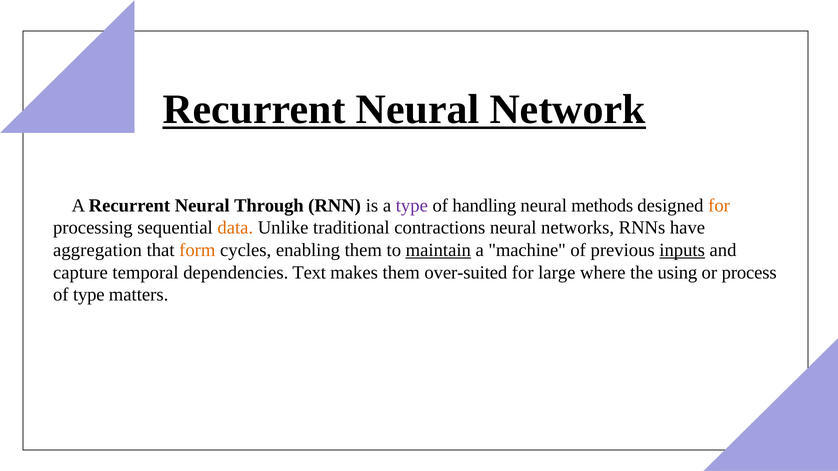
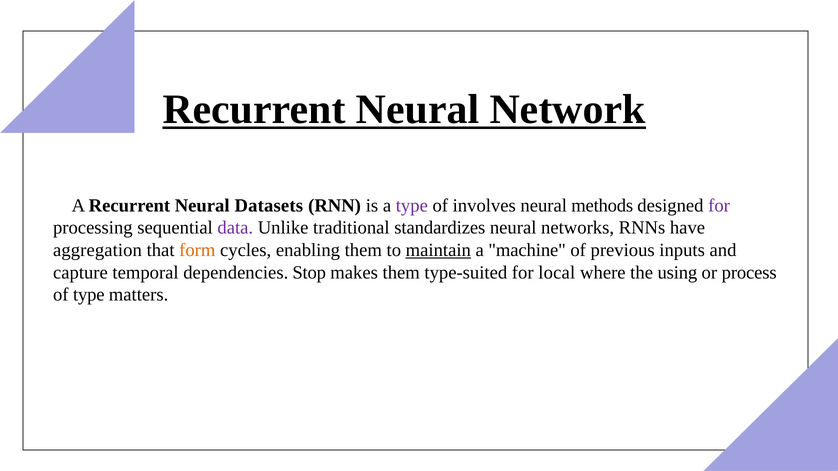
Through: Through -> Datasets
handling: handling -> involves
for at (719, 206) colour: orange -> purple
data colour: orange -> purple
contractions: contractions -> standardizes
inputs underline: present -> none
Text: Text -> Stop
over-suited: over-suited -> type-suited
large: large -> local
